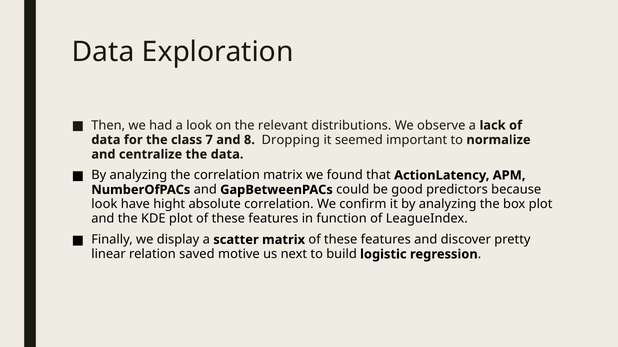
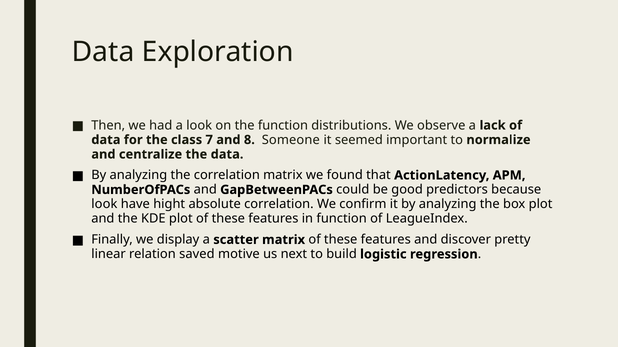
the relevant: relevant -> function
Dropping: Dropping -> Someone
